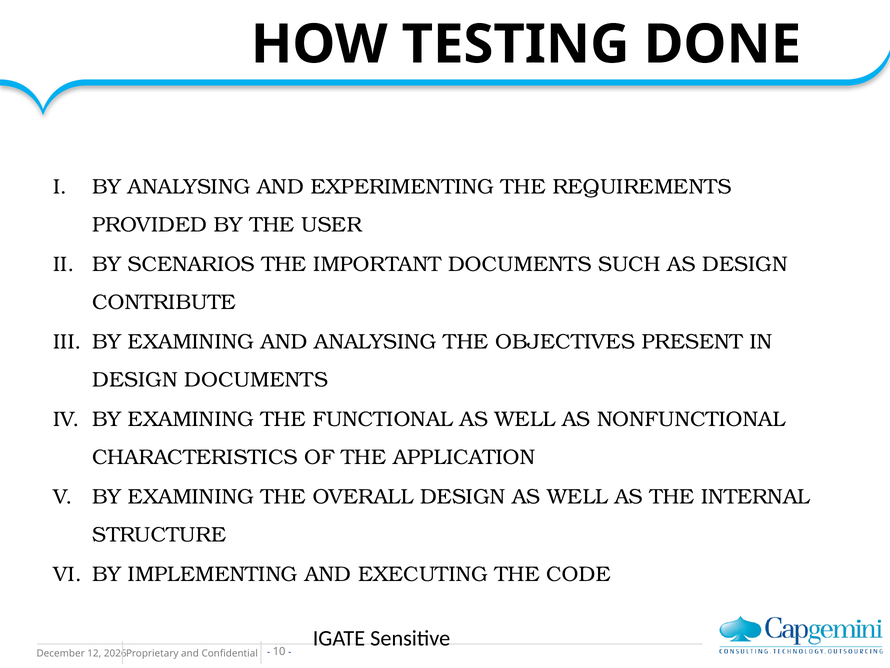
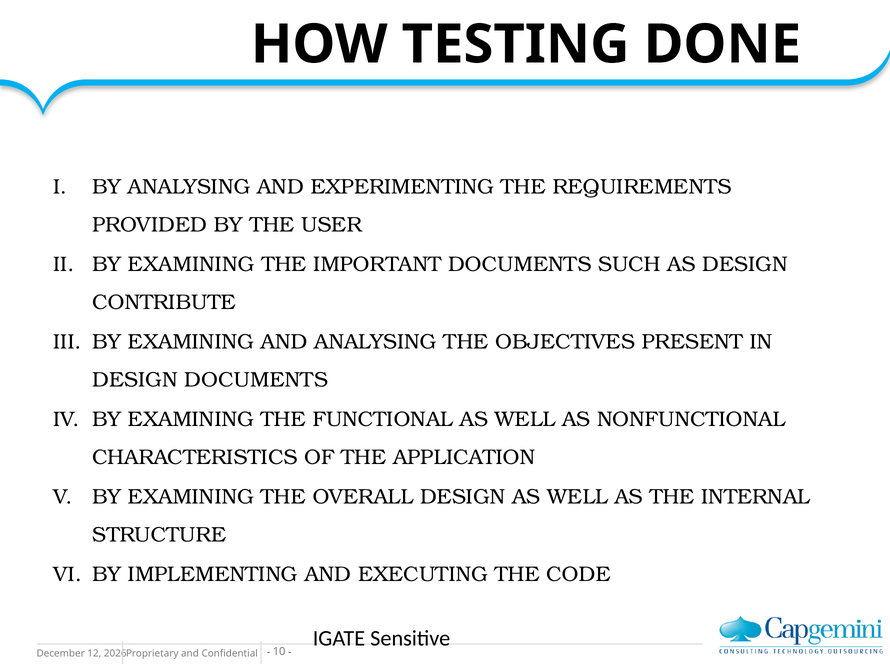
SCENARIOS at (191, 264): SCENARIOS -> EXAMINING
